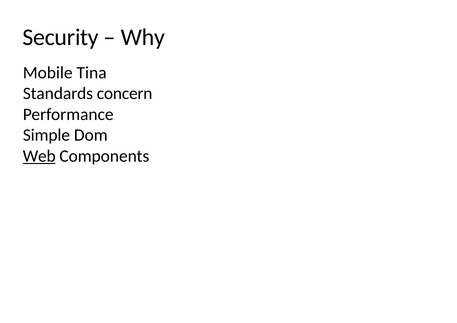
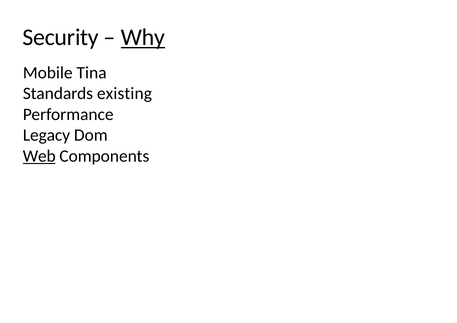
Why underline: none -> present
concern: concern -> existing
Simple: Simple -> Legacy
